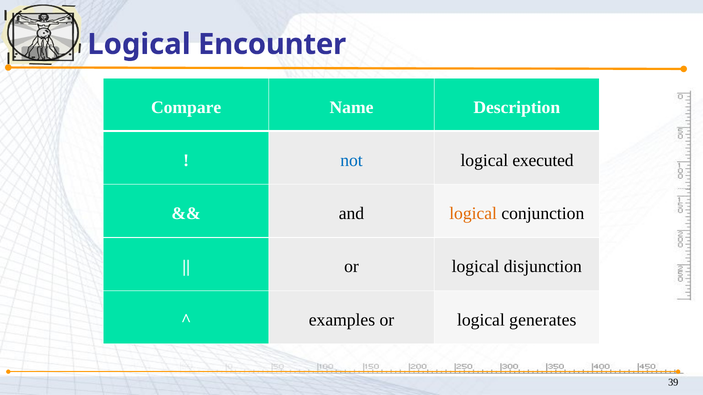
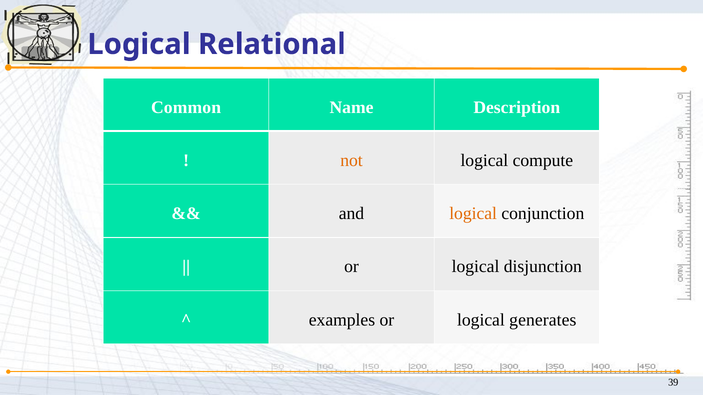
Encounter: Encounter -> Relational
Compare: Compare -> Common
not colour: blue -> orange
executed: executed -> compute
